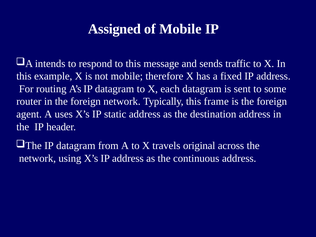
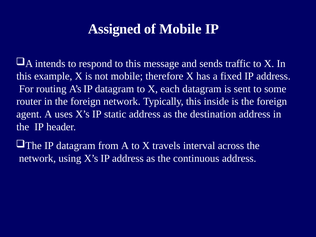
frame: frame -> inside
original: original -> interval
